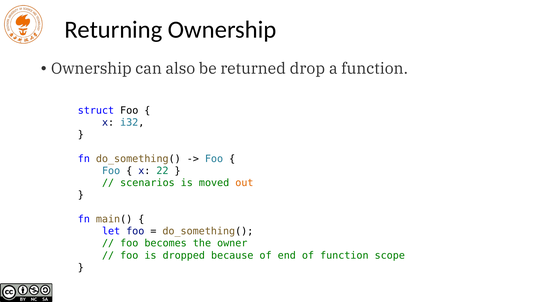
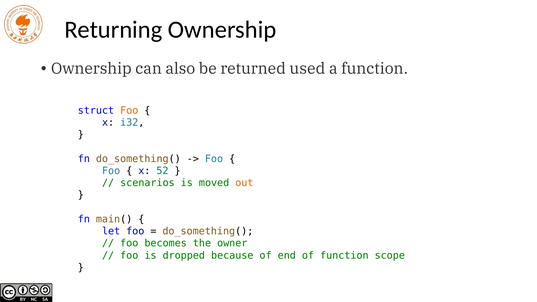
drop: drop -> used
Foo at (129, 110) colour: black -> orange
22: 22 -> 52
